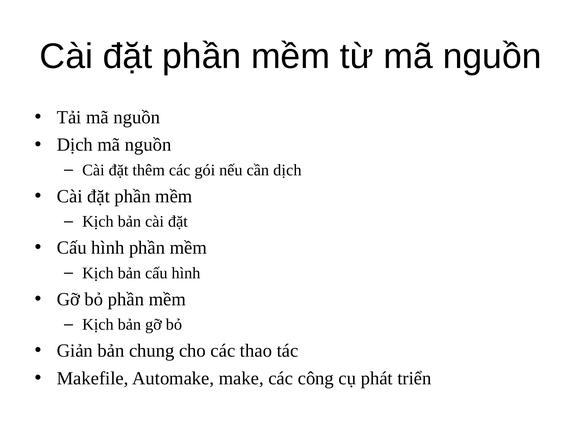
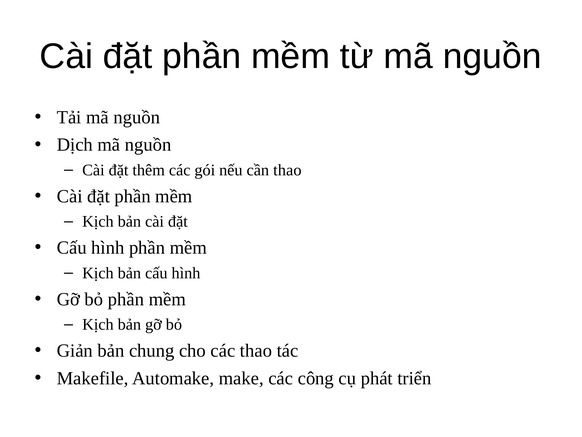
cần dịch: dịch -> thao
